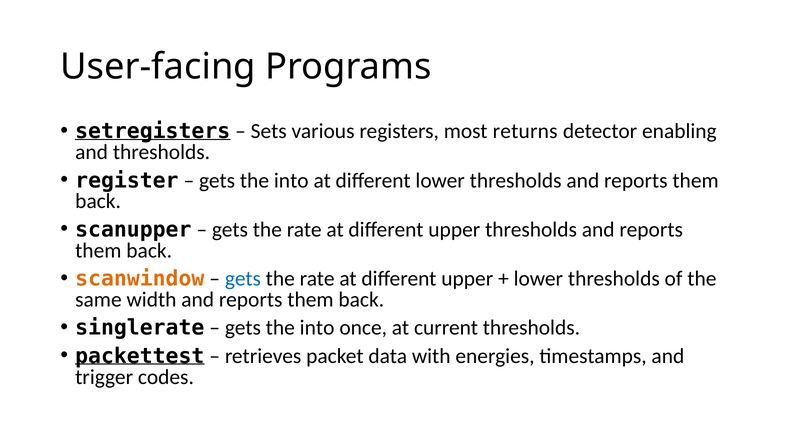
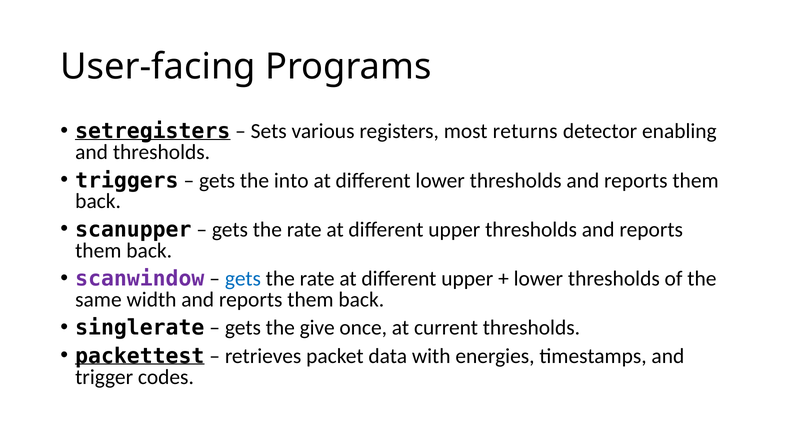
register: register -> triggers
scanwindow colour: orange -> purple
into at (317, 328): into -> give
